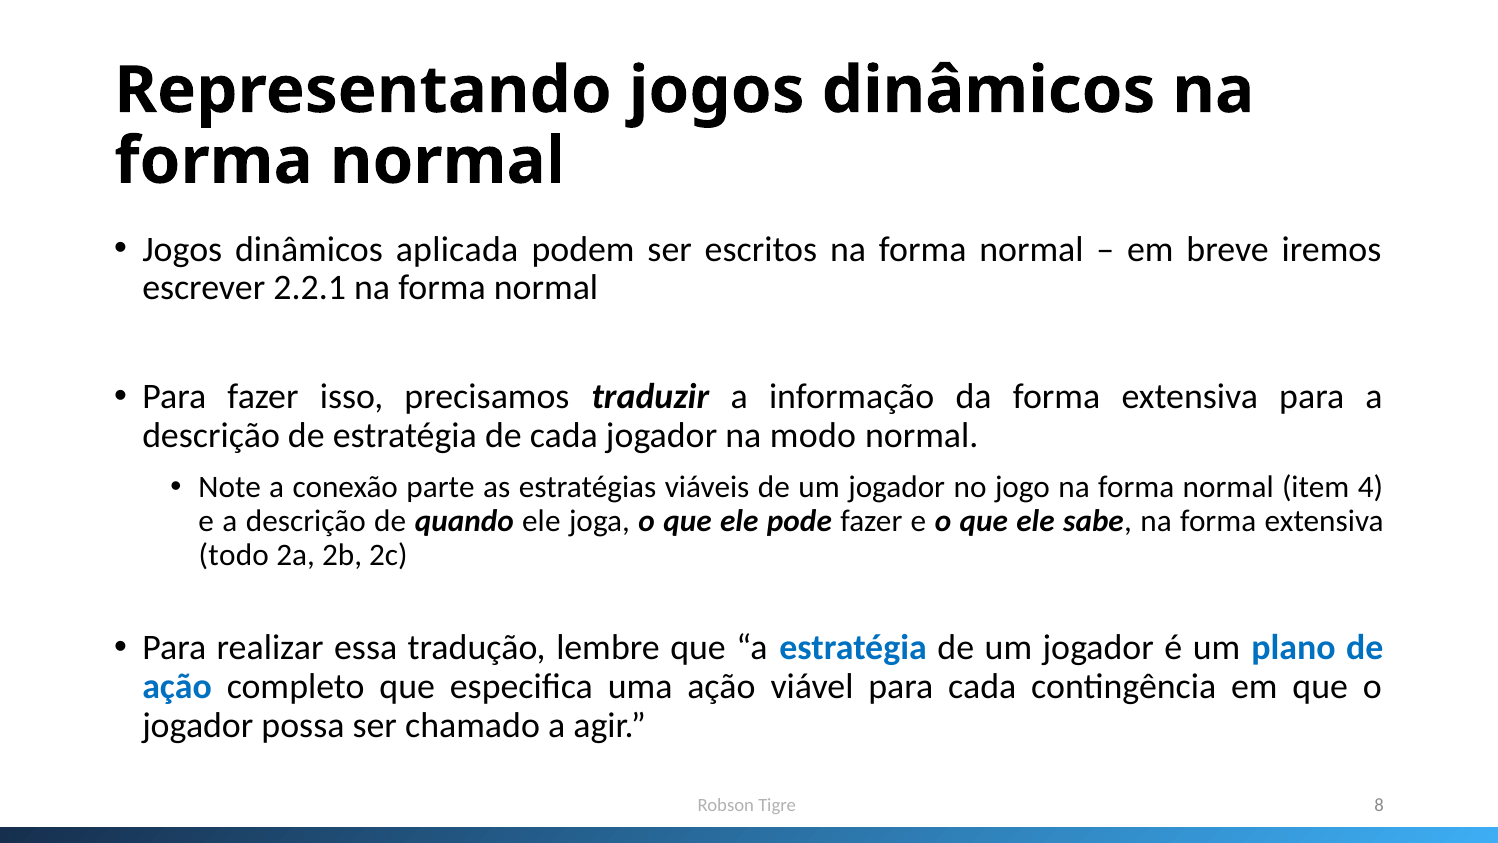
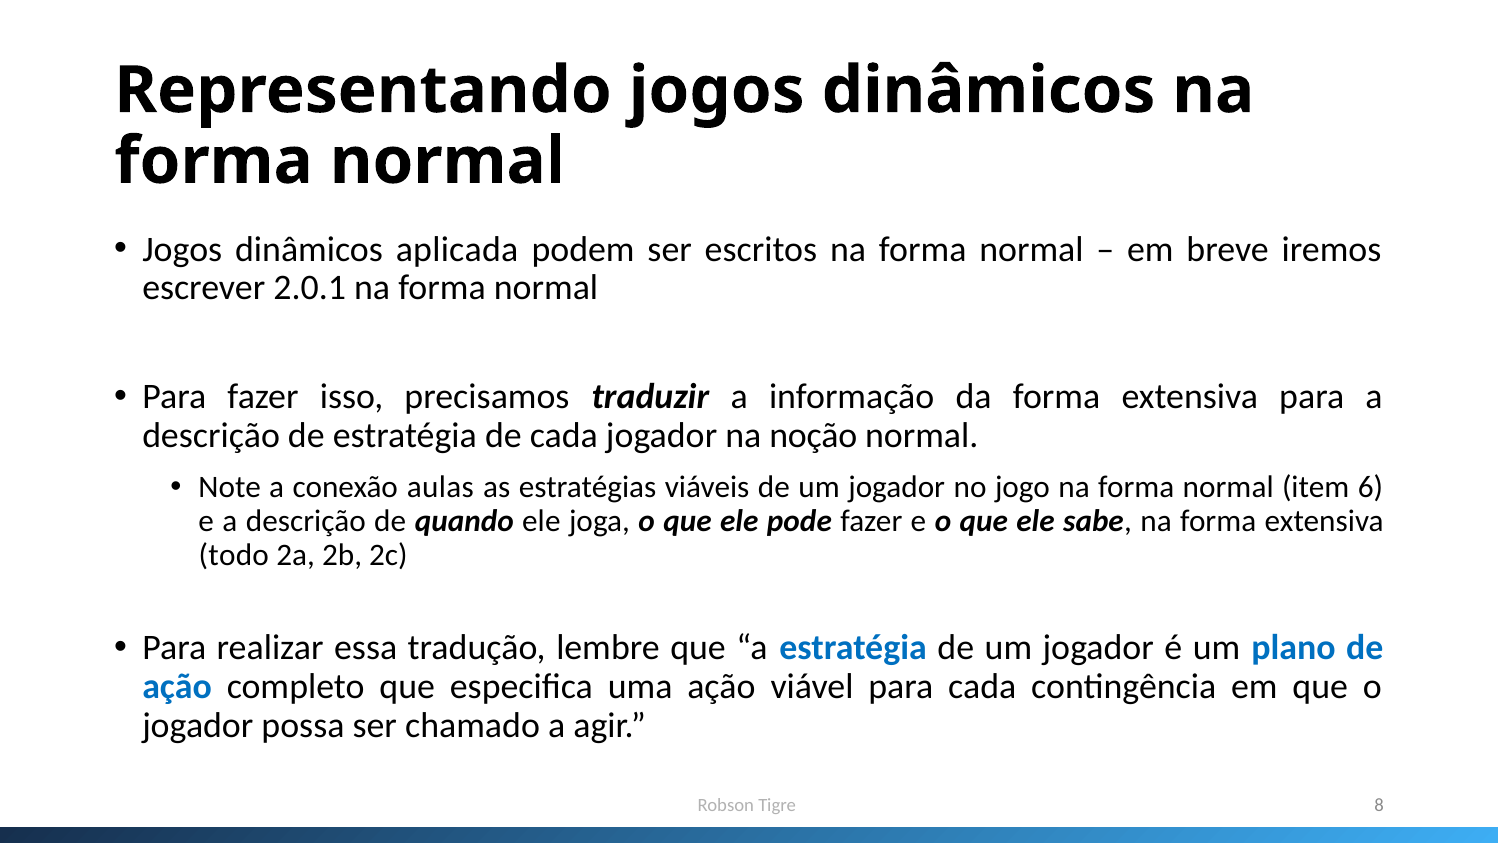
2.2.1: 2.2.1 -> 2.0.1
modo: modo -> noção
parte: parte -> aulas
4: 4 -> 6
